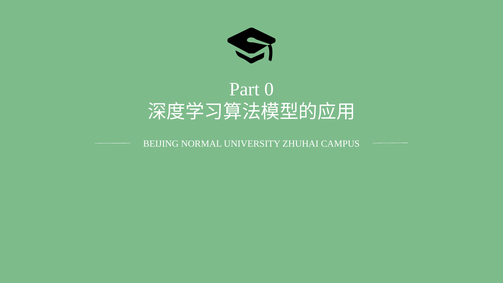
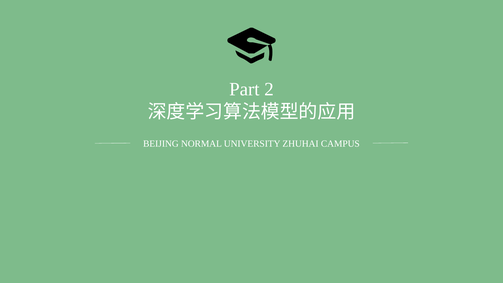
0: 0 -> 2
